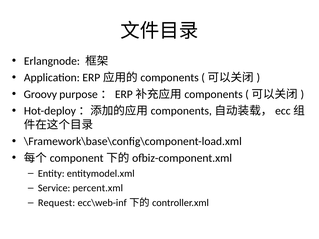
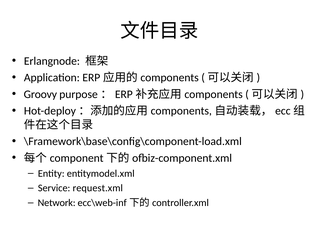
percent.xml: percent.xml -> request.xml
Request: Request -> Network
